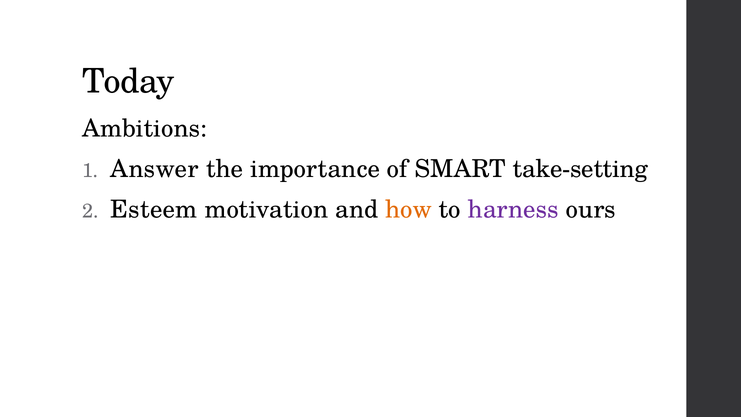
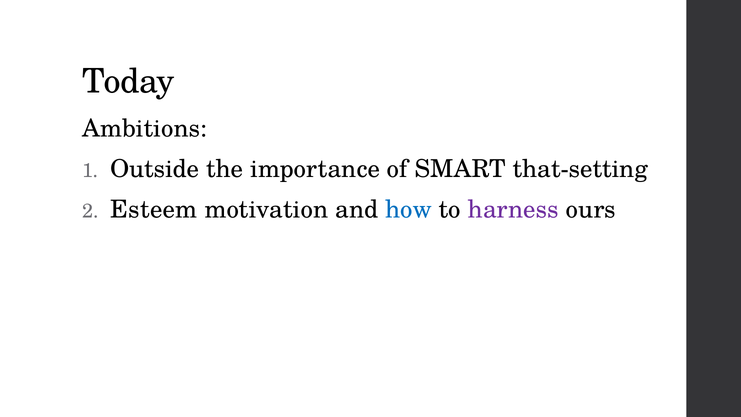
Answer: Answer -> Outside
take-setting: take-setting -> that-setting
how colour: orange -> blue
